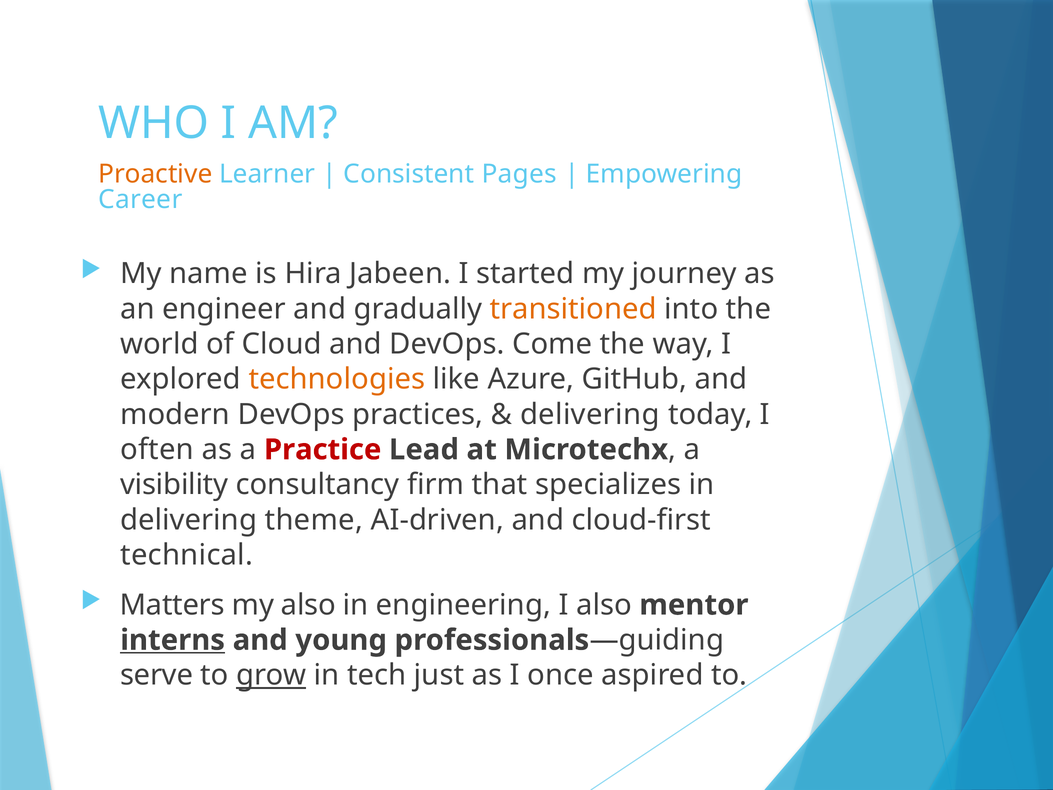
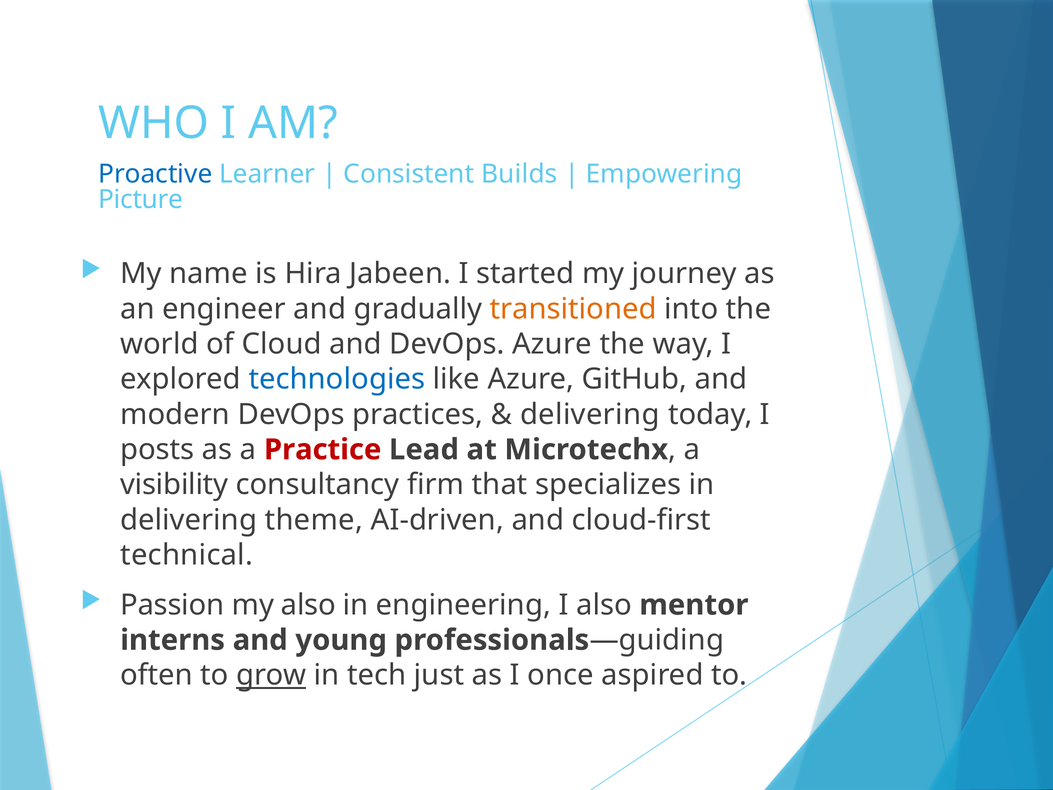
Proactive colour: orange -> blue
Pages: Pages -> Builds
Career: Career -> Picture
DevOps Come: Come -> Azure
technologies colour: orange -> blue
often: often -> posts
Matters: Matters -> Passion
interns underline: present -> none
serve: serve -> often
